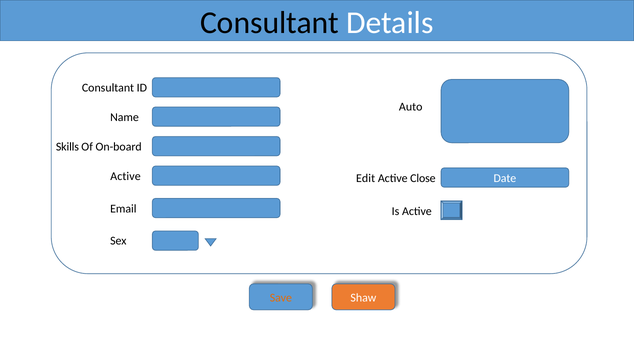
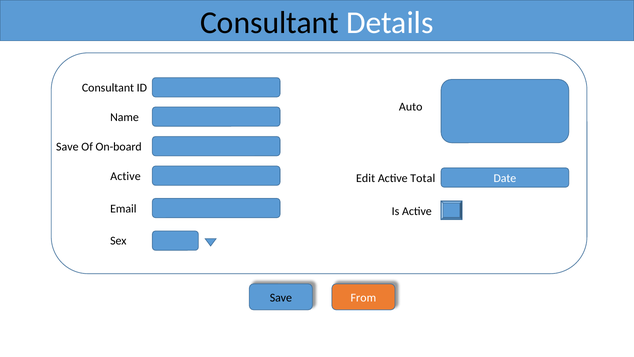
Skills at (67, 147): Skills -> Save
Close: Close -> Total
Save at (281, 297) colour: orange -> black
Shaw: Shaw -> From
